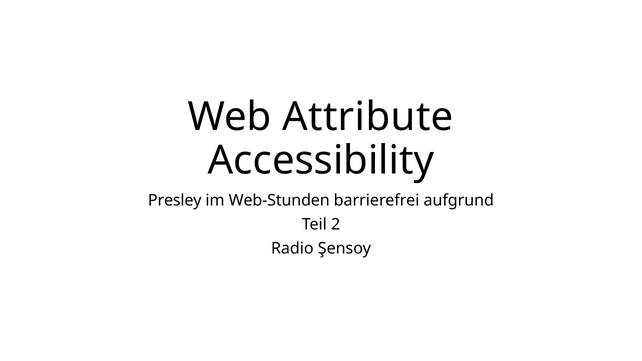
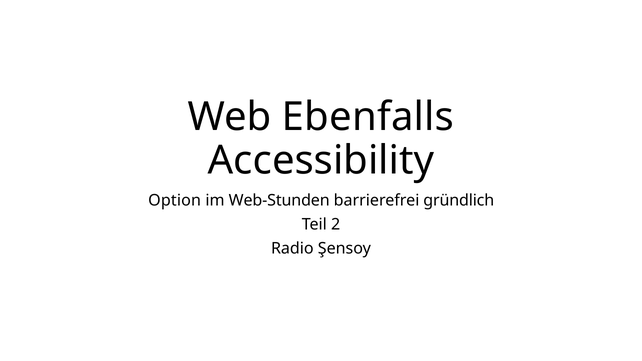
Attribute: Attribute -> Ebenfalls
Presley: Presley -> Option
aufgrund: aufgrund -> gründlich
